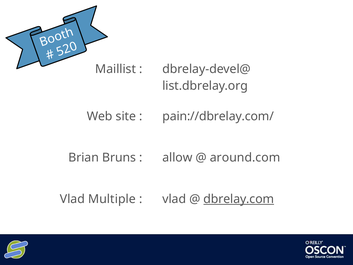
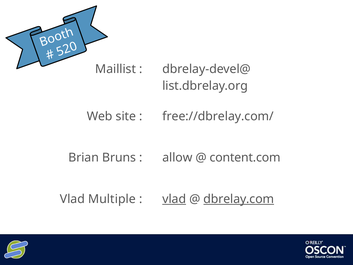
pain://dbrelay.com/: pain://dbrelay.com/ -> free://dbrelay.com/
around.com: around.com -> content.com
vlad at (174, 199) underline: none -> present
